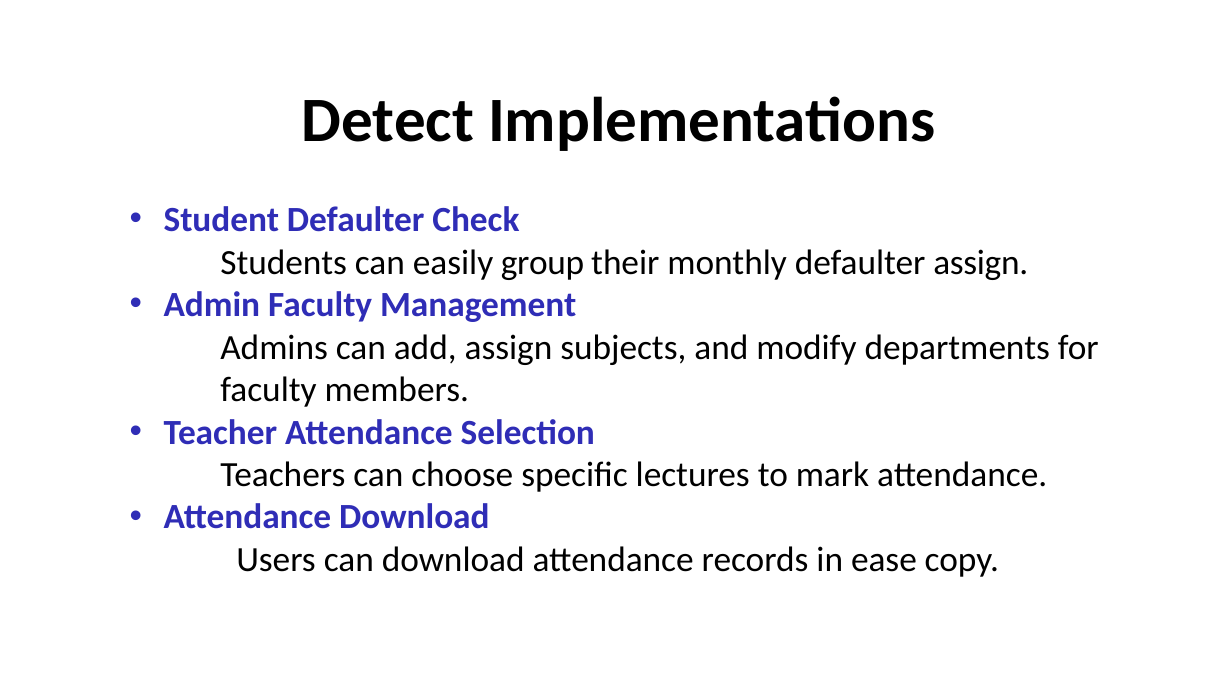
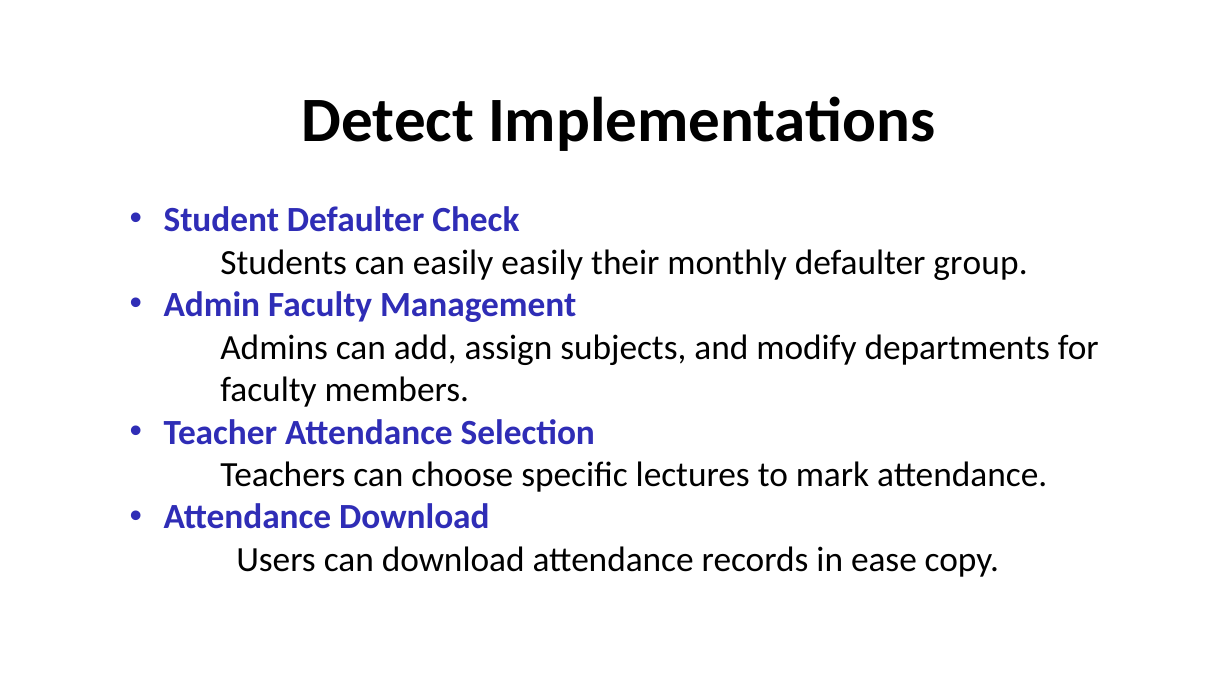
easily group: group -> easily
defaulter assign: assign -> group
